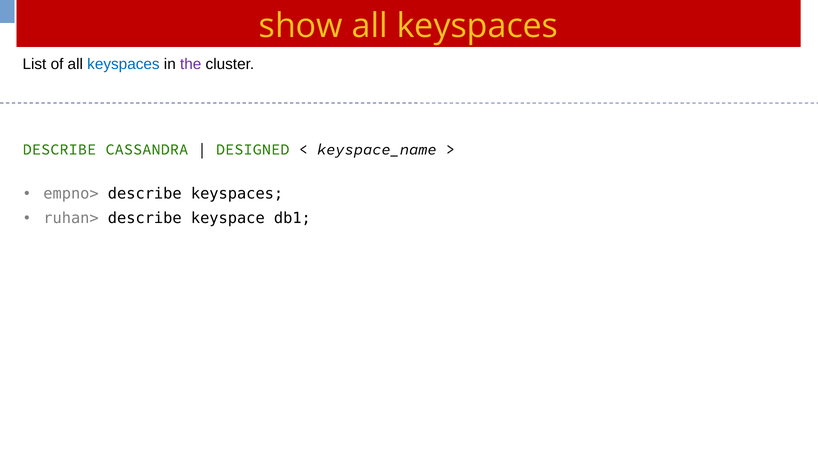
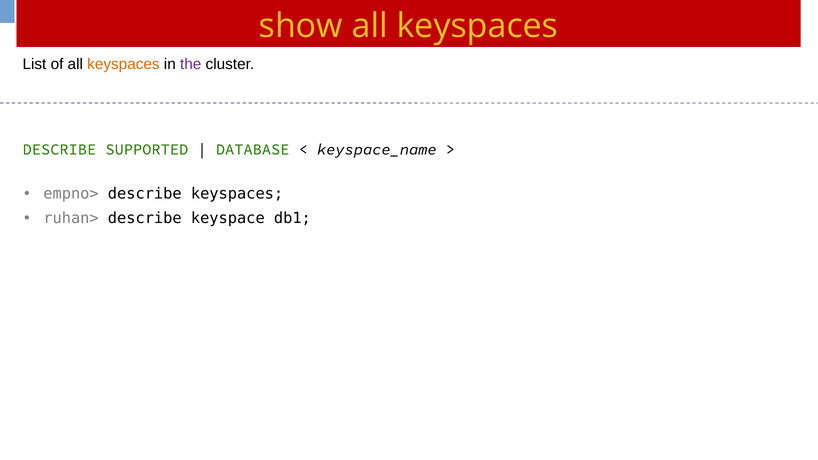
keyspaces at (123, 64) colour: blue -> orange
CASSANDRA: CASSANDRA -> SUPPORTED
DESIGNED: DESIGNED -> DATABASE
